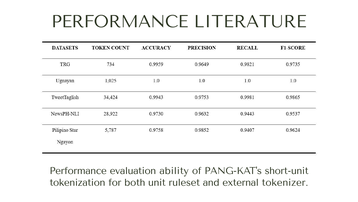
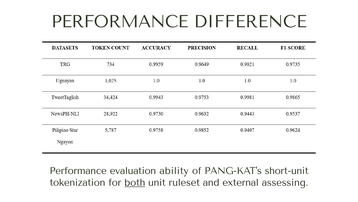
LITERATURE: LITERATURE -> DIFFERENCE
both underline: none -> present
tokenizer: tokenizer -> assessing
